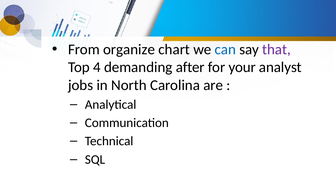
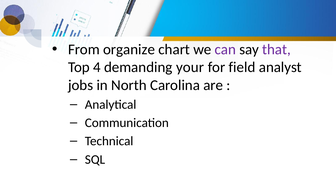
can colour: blue -> purple
after: after -> your
your: your -> field
